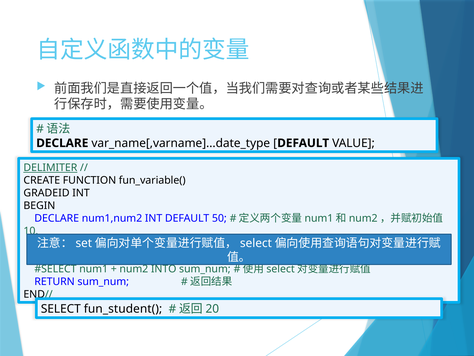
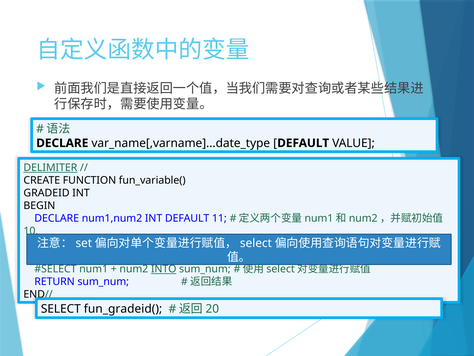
50: 50 -> 11
INTO underline: none -> present
fun_student(: fun_student( -> fun_gradeid(
